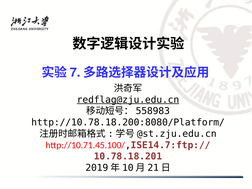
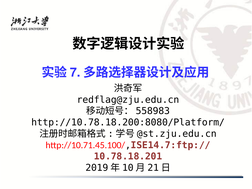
redflag@zju.edu.cn underline: present -> none
